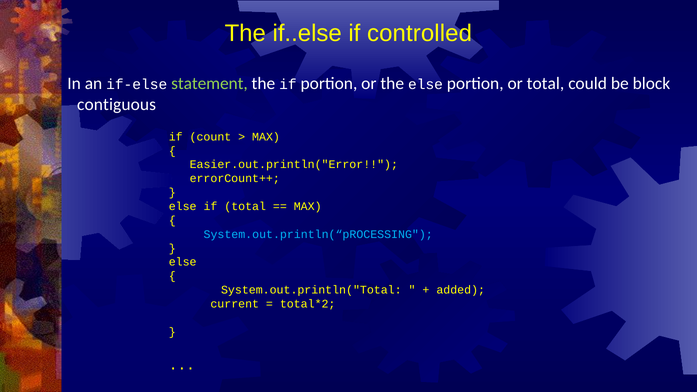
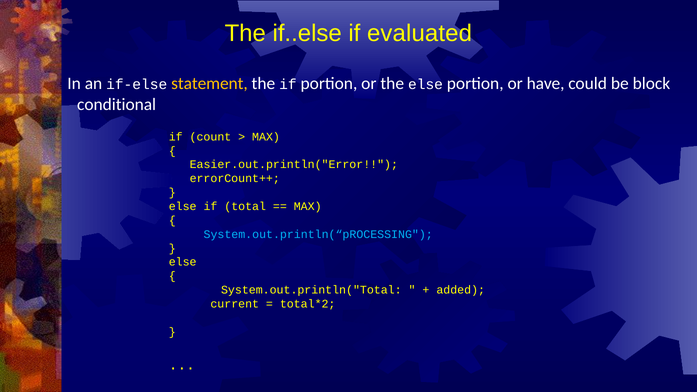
controlled: controlled -> evaluated
statement colour: light green -> yellow
or total: total -> have
contiguous: contiguous -> conditional
